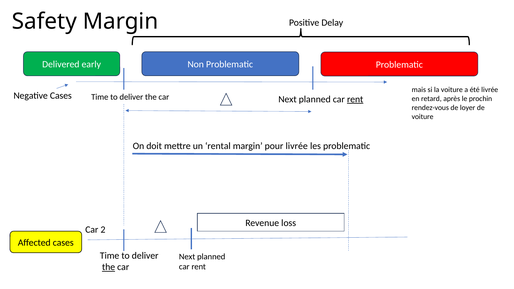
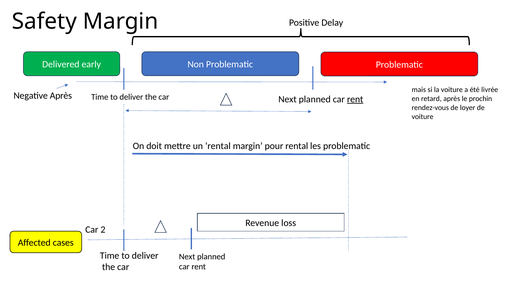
Negative Cases: Cases -> Après
pour livrée: livrée -> rental
the at (109, 267) underline: present -> none
